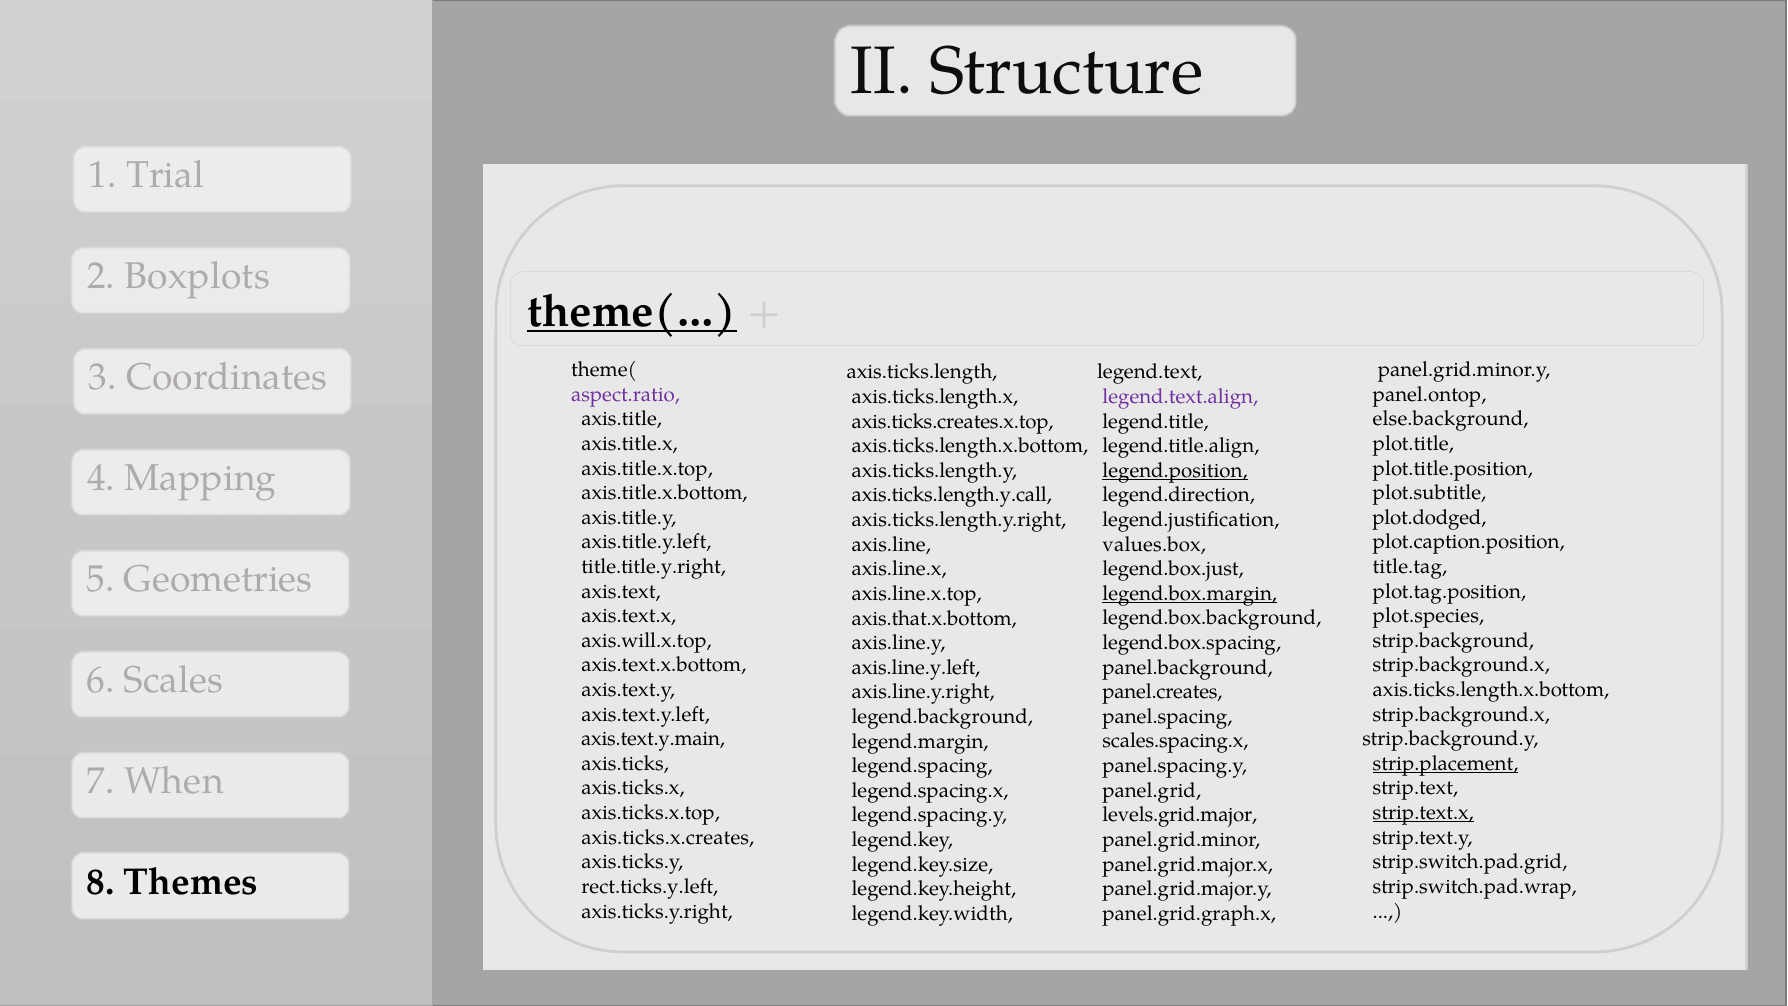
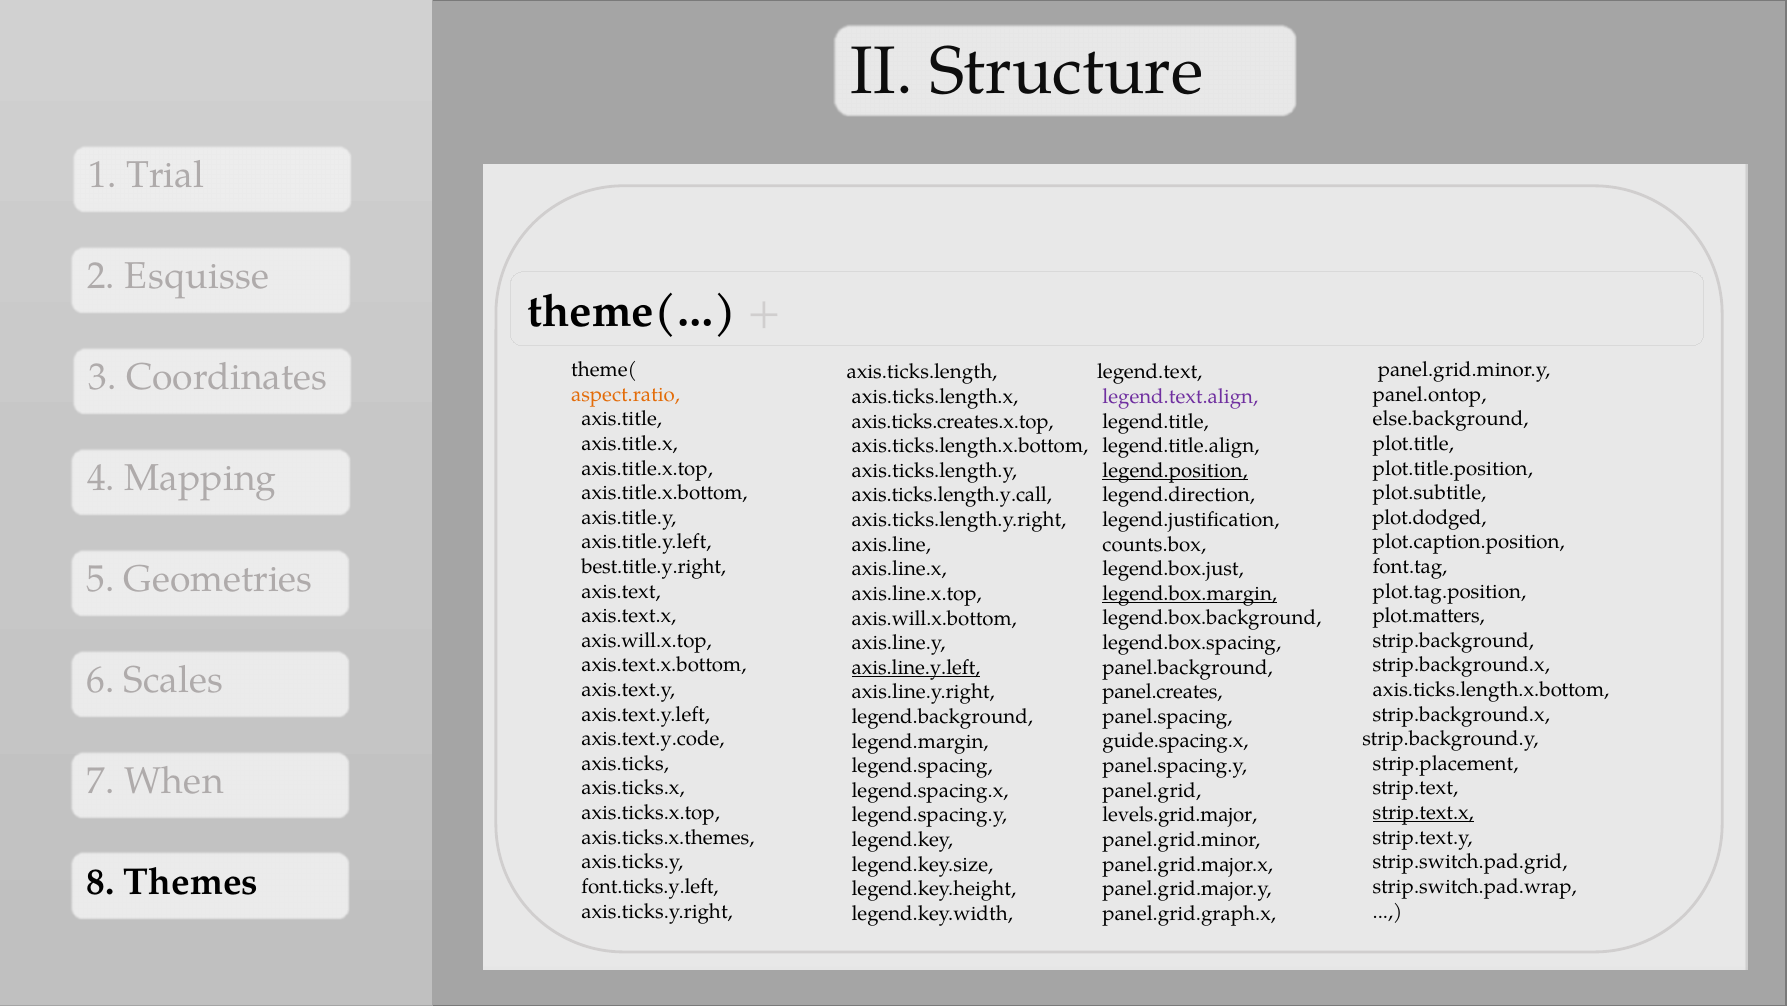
Boxplots: Boxplots -> Esquisse
theme(… underline: present -> none
aspect.ratio colour: purple -> orange
values.box: values.box -> counts.box
title.title.y.right: title.title.y.right -> best.title.y.right
title.tag: title.tag -> font.tag
plot.species: plot.species -> plot.matters
axis.that.x.bottom: axis.that.x.bottom -> axis.will.x.bottom
axis.line.y.left underline: none -> present
axis.text.y.main: axis.text.y.main -> axis.text.y.code
scales.spacing.x: scales.spacing.x -> guide.spacing.x
strip.placement underline: present -> none
axis.ticks.x.creates: axis.ticks.x.creates -> axis.ticks.x.themes
rect.ticks.y.left: rect.ticks.y.left -> font.ticks.y.left
